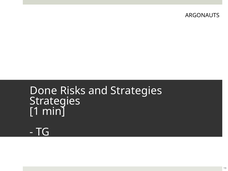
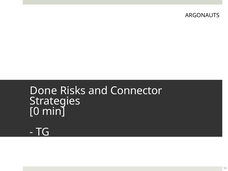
and Strategies: Strategies -> Connector
1: 1 -> 0
